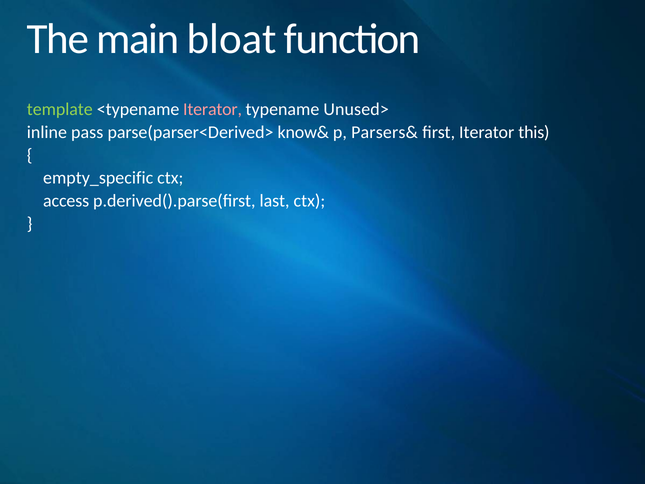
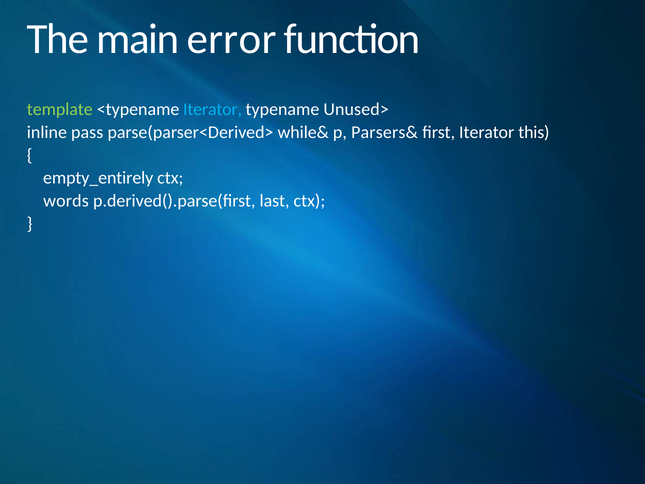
bloat: bloat -> error
Iterator at (213, 109) colour: pink -> light blue
know&: know& -> while&
empty_specific: empty_specific -> empty_entirely
access: access -> words
